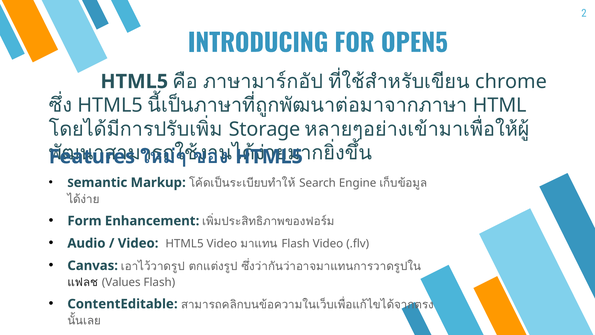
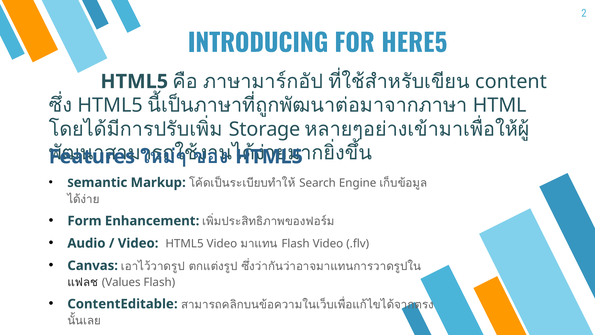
OPEN5: OPEN5 -> HERE5
chrome: chrome -> content
